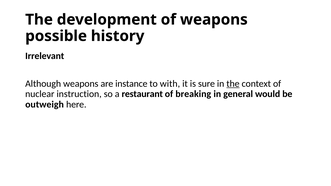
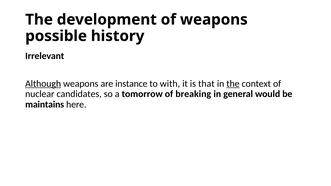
Although underline: none -> present
sure: sure -> that
instruction: instruction -> candidates
restaurant: restaurant -> tomorrow
outweigh: outweigh -> maintains
